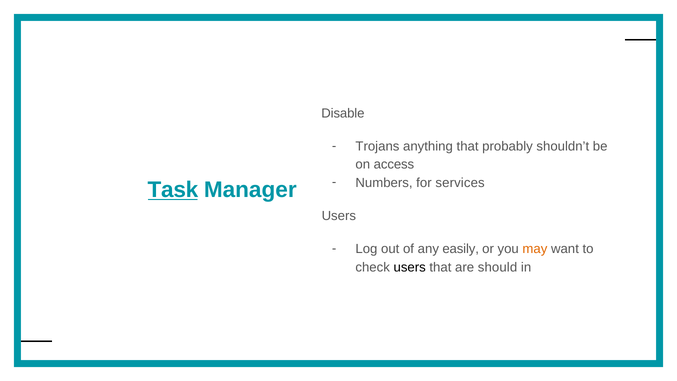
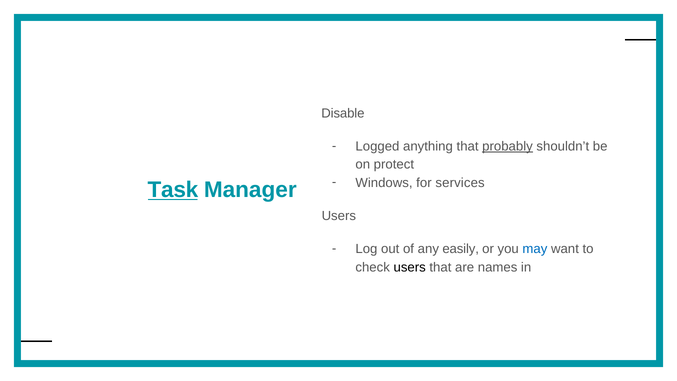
Trojans: Trojans -> Logged
probably underline: none -> present
access: access -> protect
Numbers: Numbers -> Windows
may colour: orange -> blue
should: should -> names
